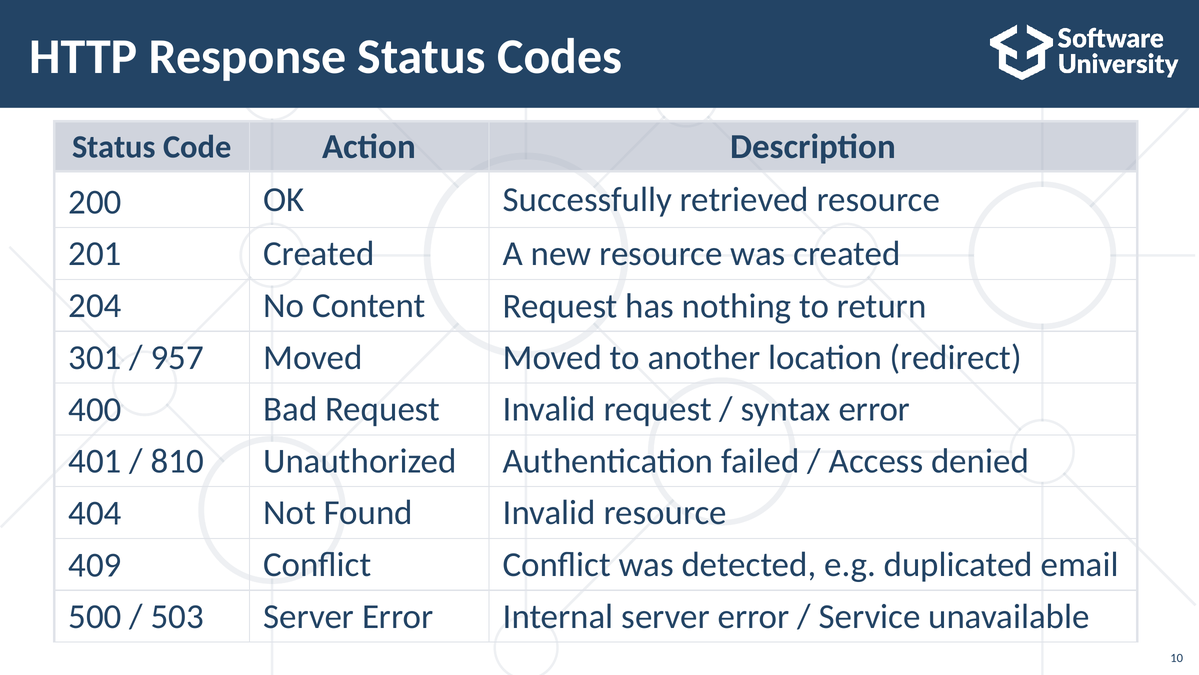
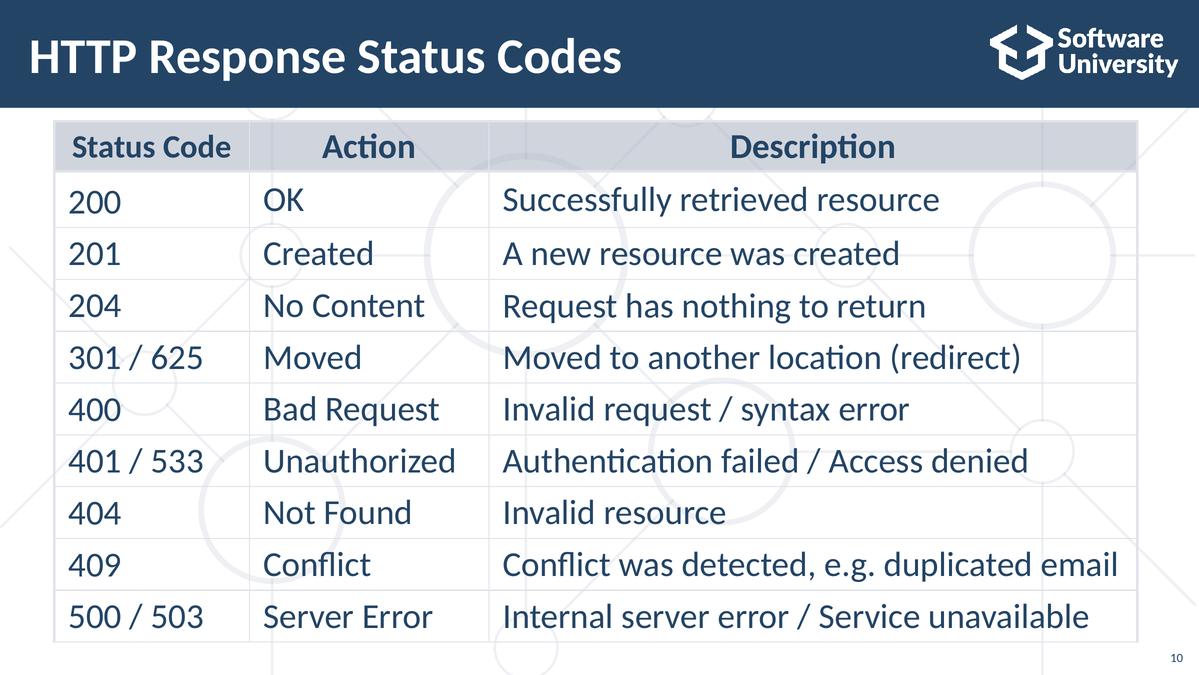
957: 957 -> 625
810: 810 -> 533
